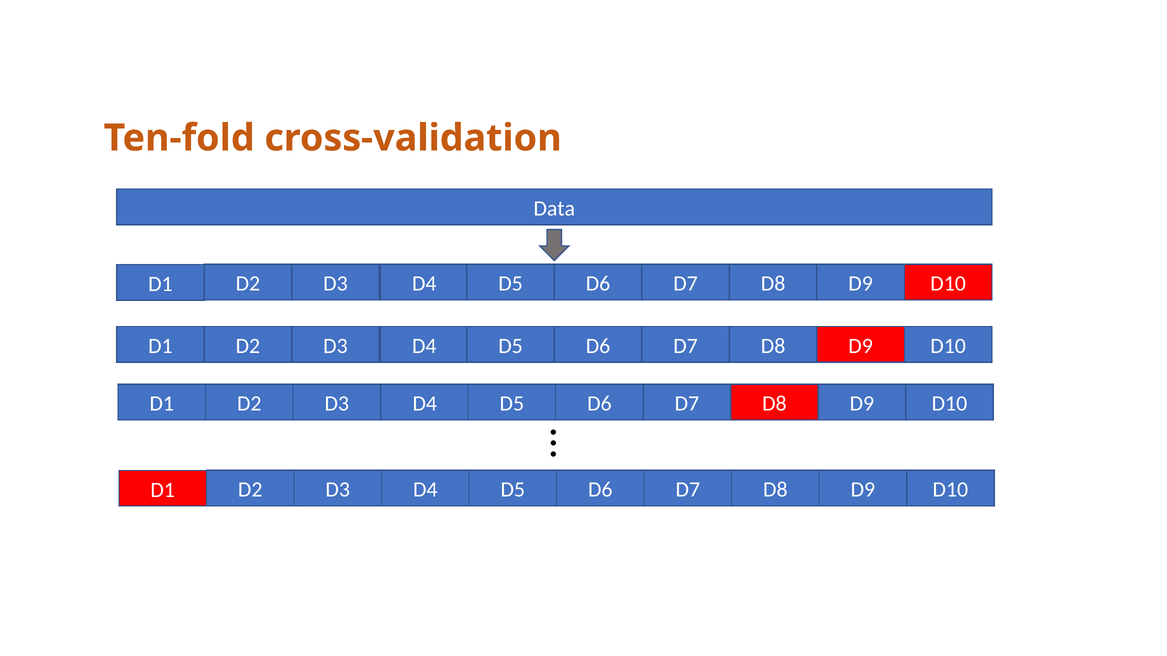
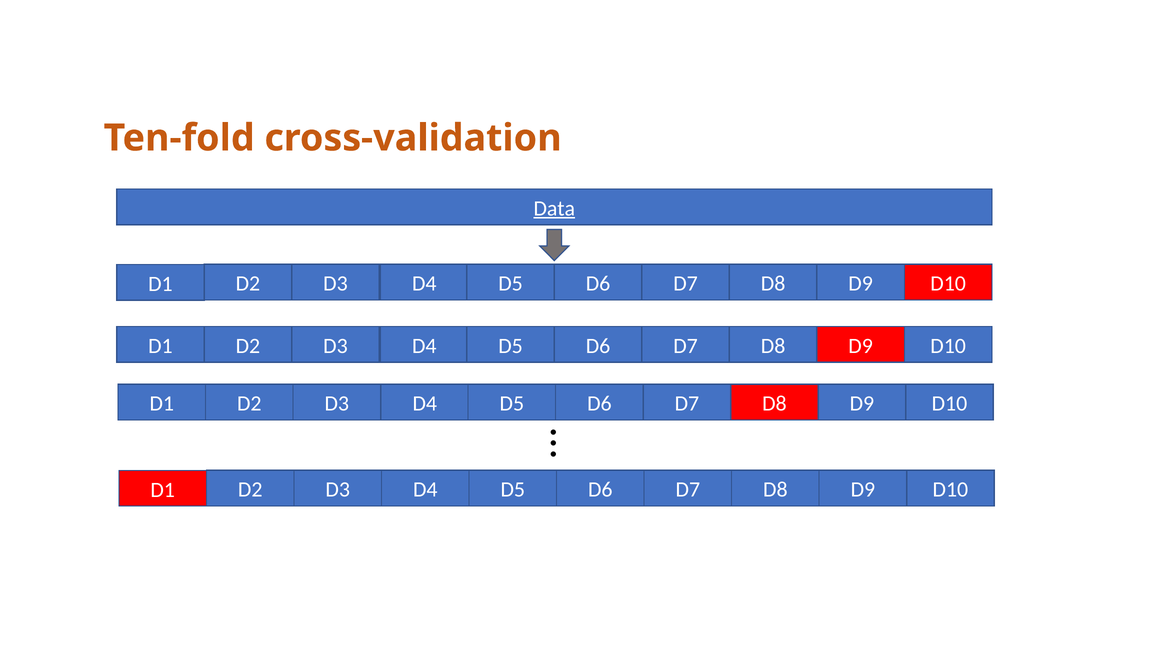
Data underline: none -> present
